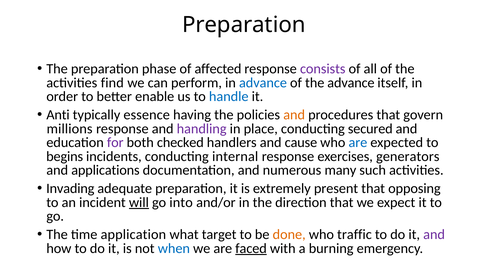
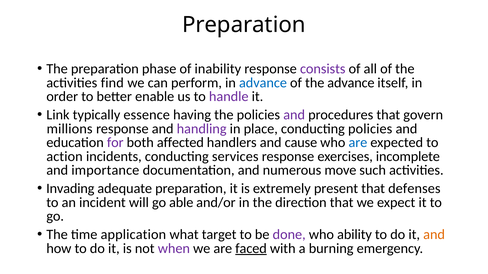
affected: affected -> inability
handle colour: blue -> purple
Anti: Anti -> Link
and at (294, 115) colour: orange -> purple
conducting secured: secured -> policies
checked: checked -> affected
begins: begins -> action
internal: internal -> services
generators: generators -> incomplete
applications: applications -> importance
many: many -> move
opposing: opposing -> defenses
will underline: present -> none
into: into -> able
done colour: orange -> purple
traffic: traffic -> ability
and at (434, 235) colour: purple -> orange
when colour: blue -> purple
